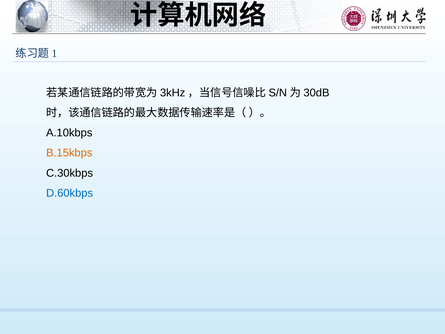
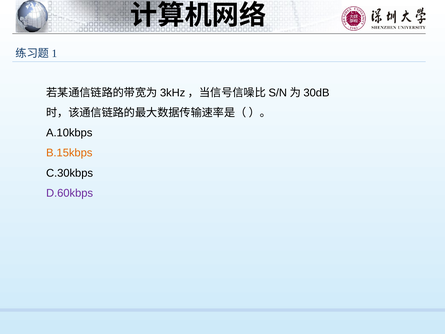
D.60kbps colour: blue -> purple
